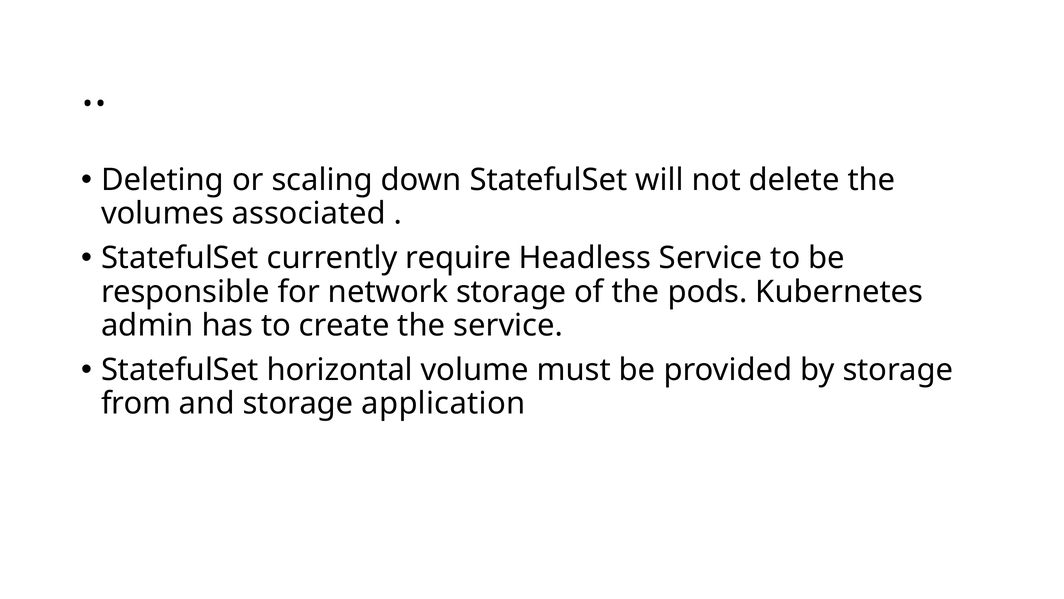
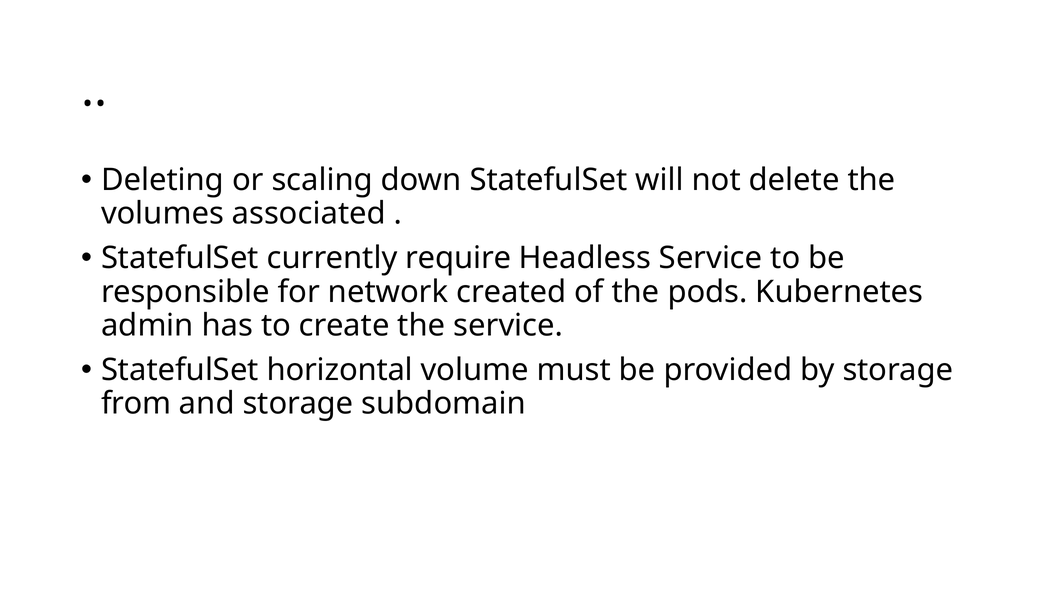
network storage: storage -> created
application: application -> subdomain
